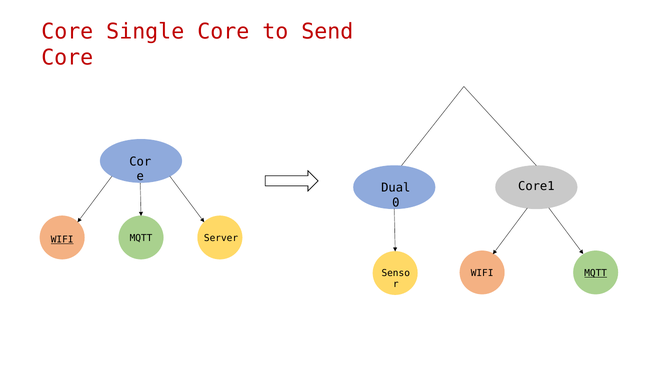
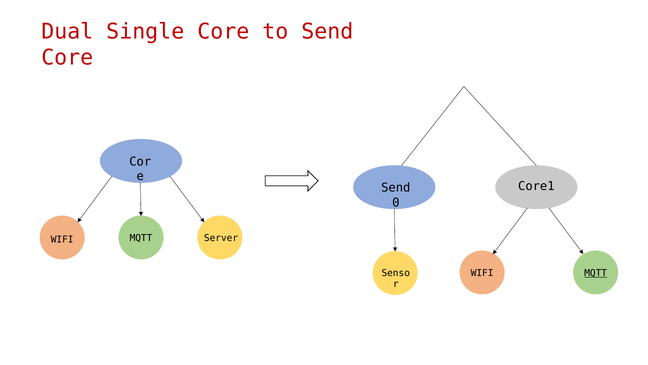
Core at (67, 31): Core -> Dual
Dual at (396, 188): Dual -> Send
WIFI at (62, 239) underline: present -> none
